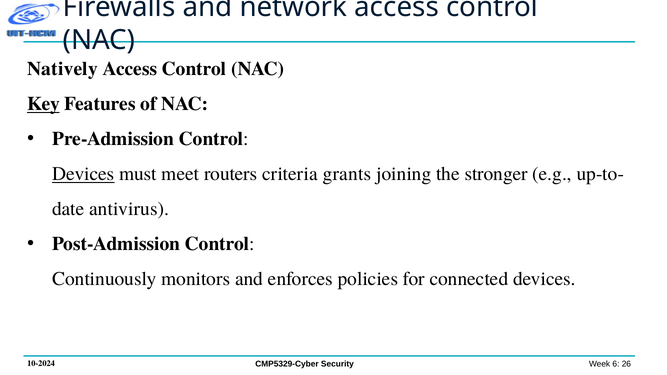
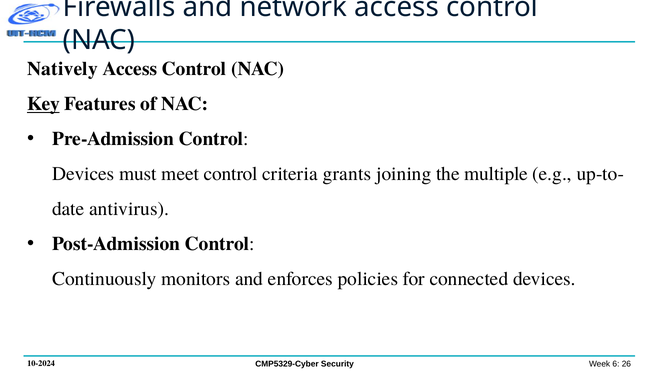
Devices at (83, 174) underline: present -> none
meet routers: routers -> control
stronger: stronger -> multiple
